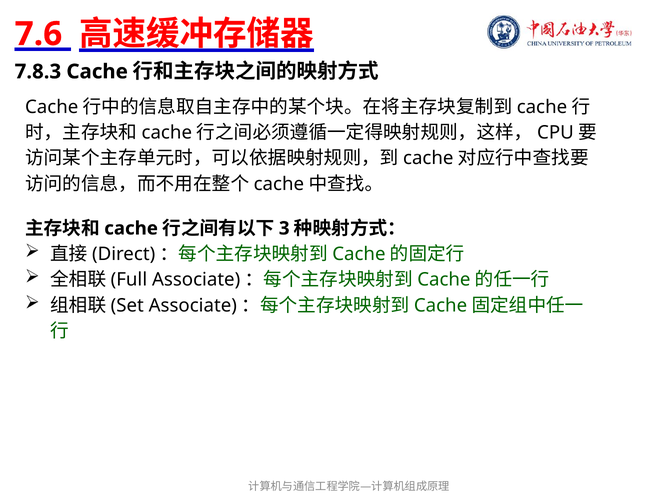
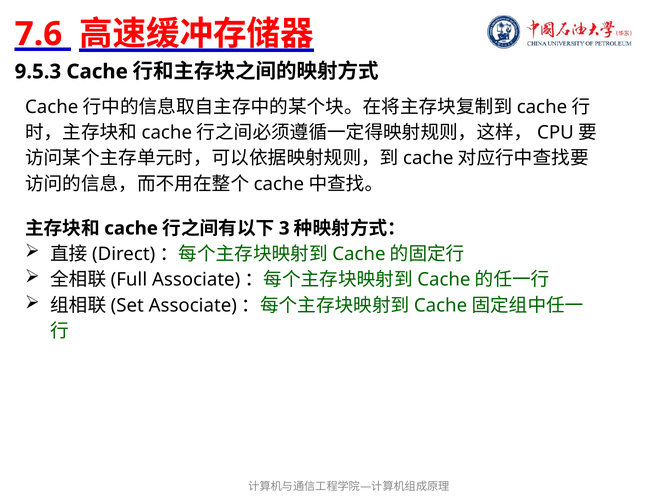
7.8.3: 7.8.3 -> 9.5.3
